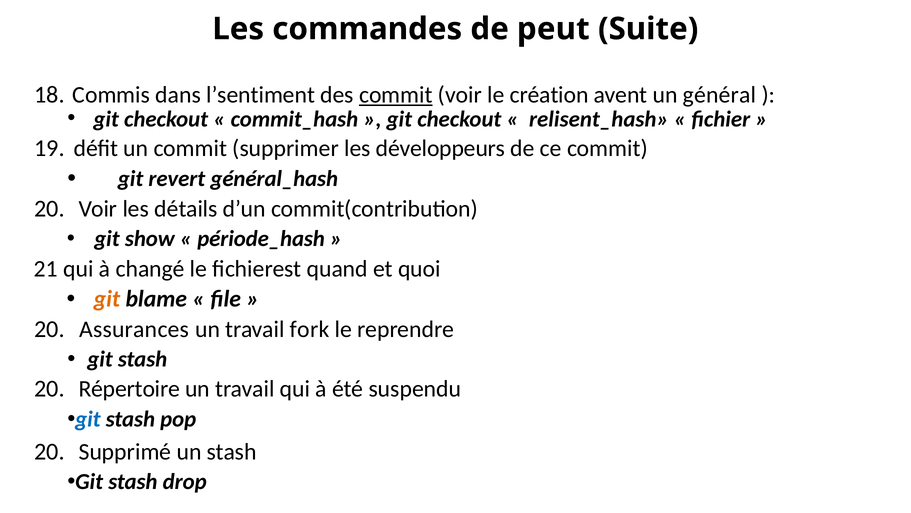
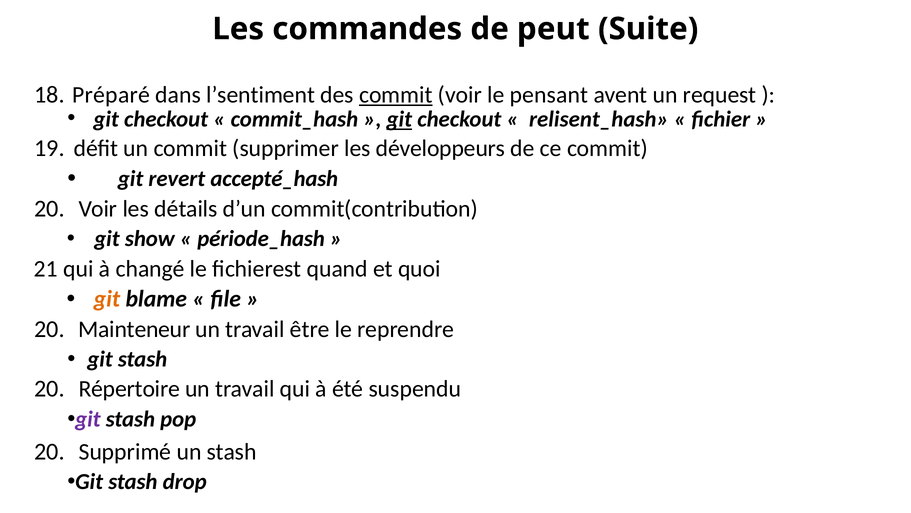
Commis: Commis -> Préparé
création: création -> pensant
général: général -> request
git at (399, 119) underline: none -> present
général_hash: général_hash -> accepté_hash
Assurances: Assurances -> Mainteneur
fork: fork -> être
git at (88, 419) colour: blue -> purple
